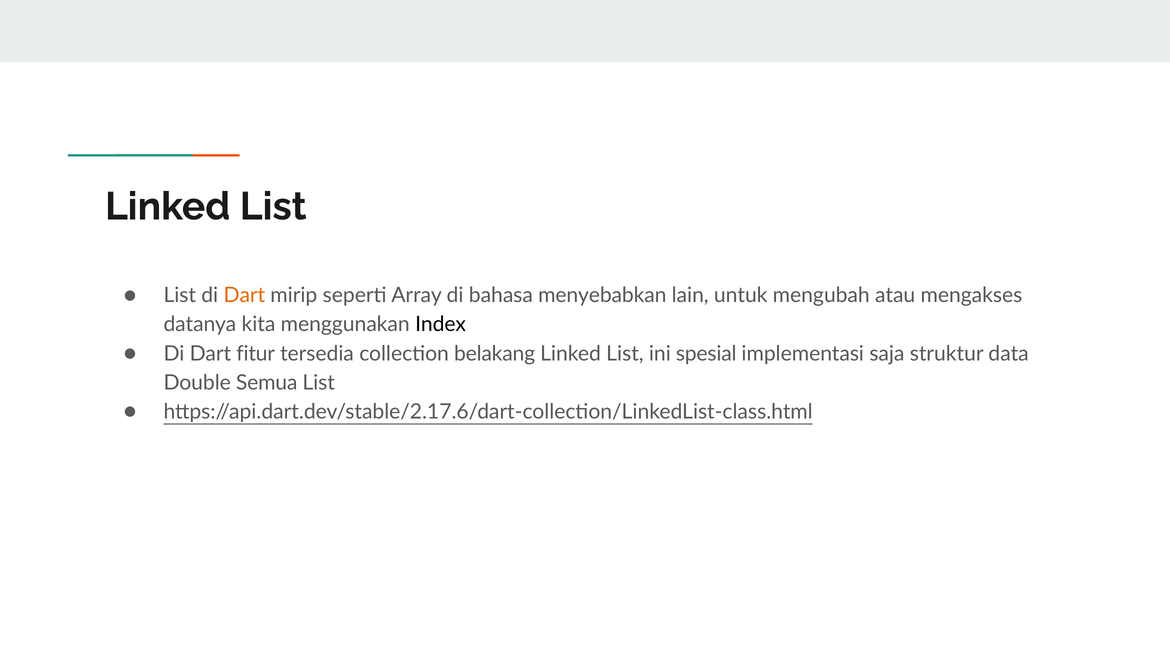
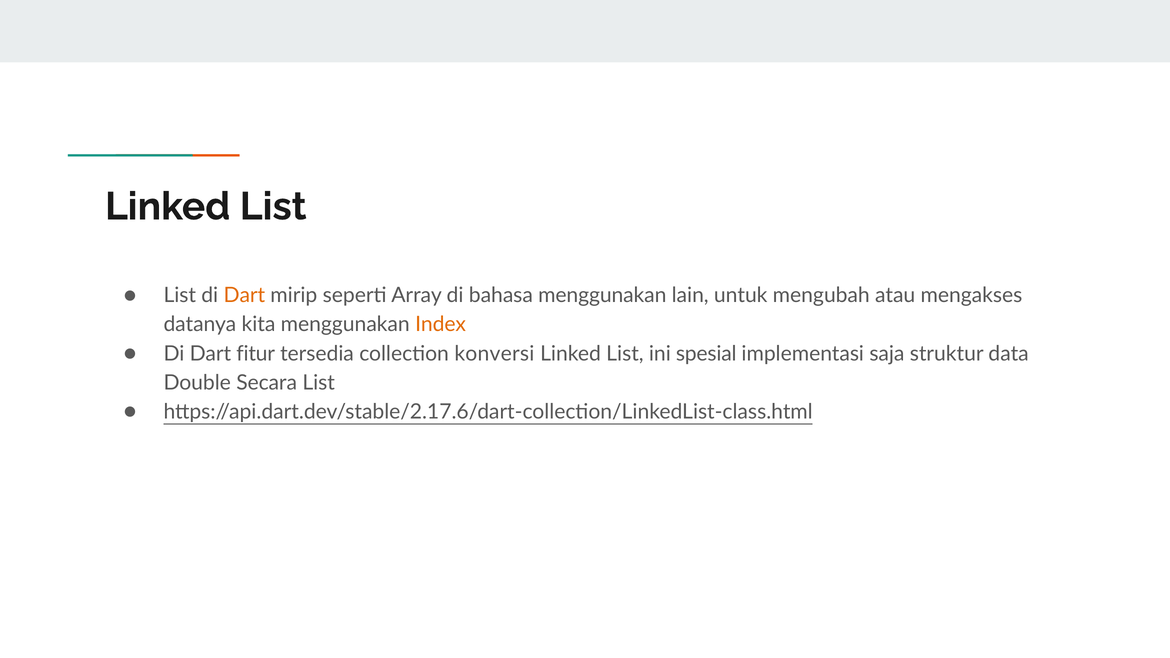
bahasa menyebabkan: menyebabkan -> menggunakan
Index colour: black -> orange
belakang: belakang -> konversi
Semua: Semua -> Secara
